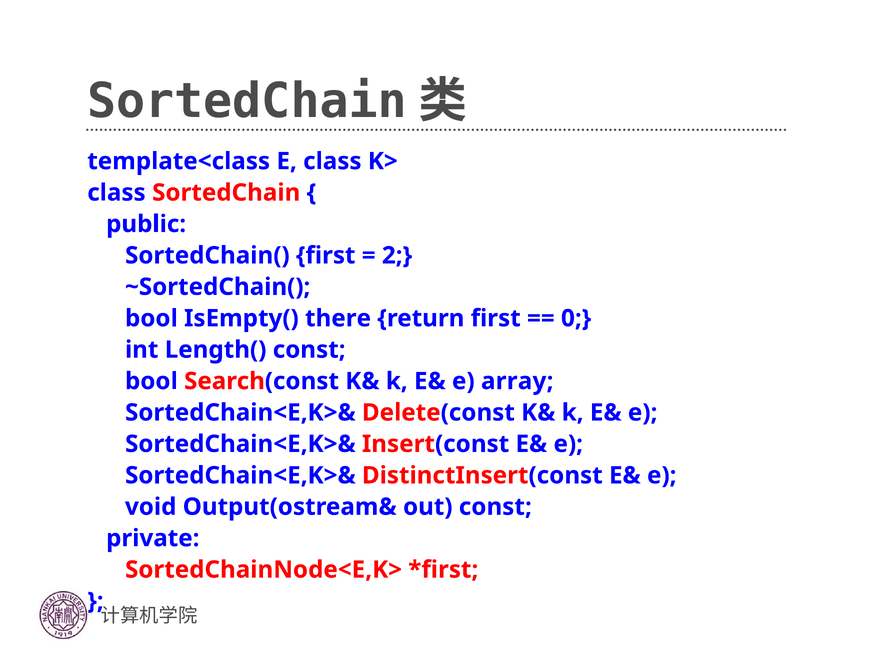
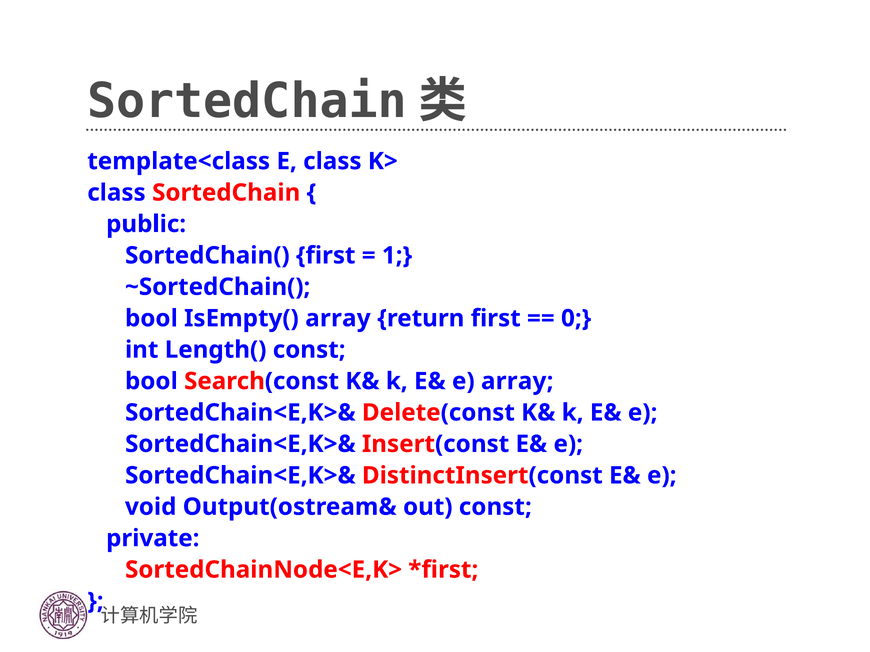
2: 2 -> 1
IsEmpty( there: there -> array
